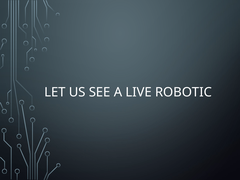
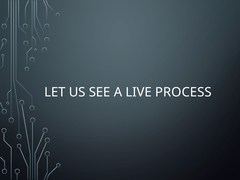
ROBOTIC: ROBOTIC -> PROCESS
